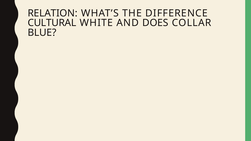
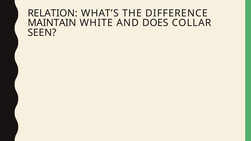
CULTURAL: CULTURAL -> MAINTAIN
BLUE: BLUE -> SEEN
